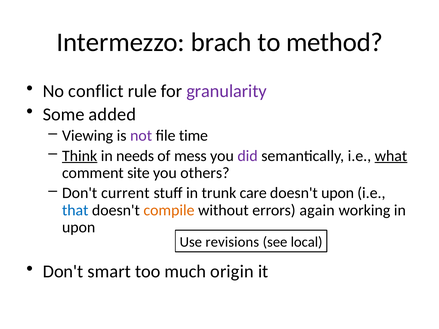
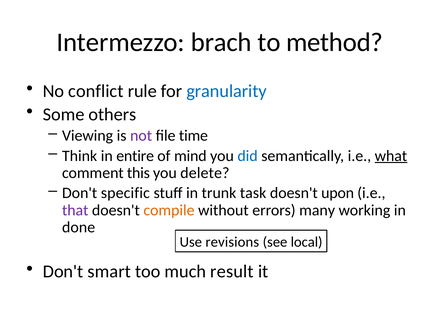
granularity colour: purple -> blue
added: added -> others
Think underline: present -> none
needs: needs -> entire
mess: mess -> mind
did colour: purple -> blue
site: site -> this
others: others -> delete
current: current -> specific
care: care -> task
that colour: blue -> purple
again: again -> many
upon at (79, 227): upon -> done
origin: origin -> result
